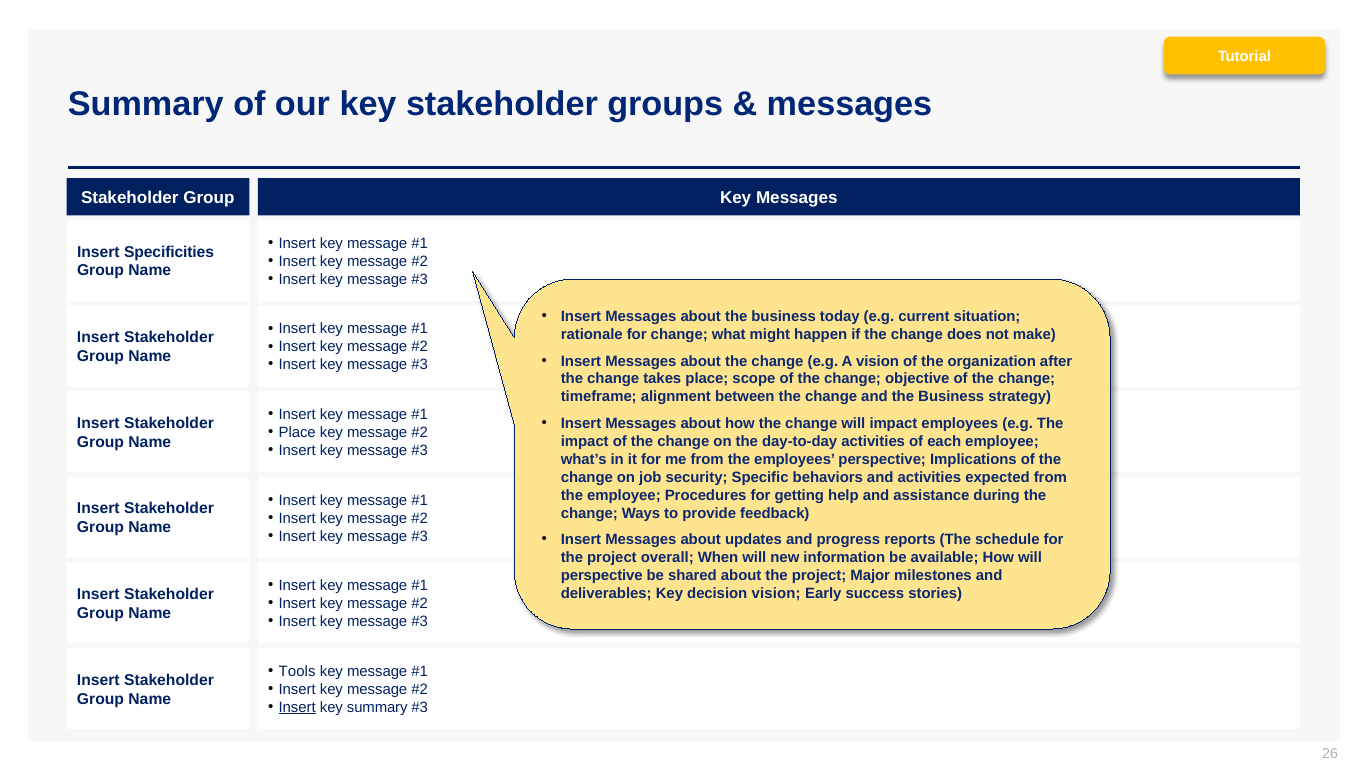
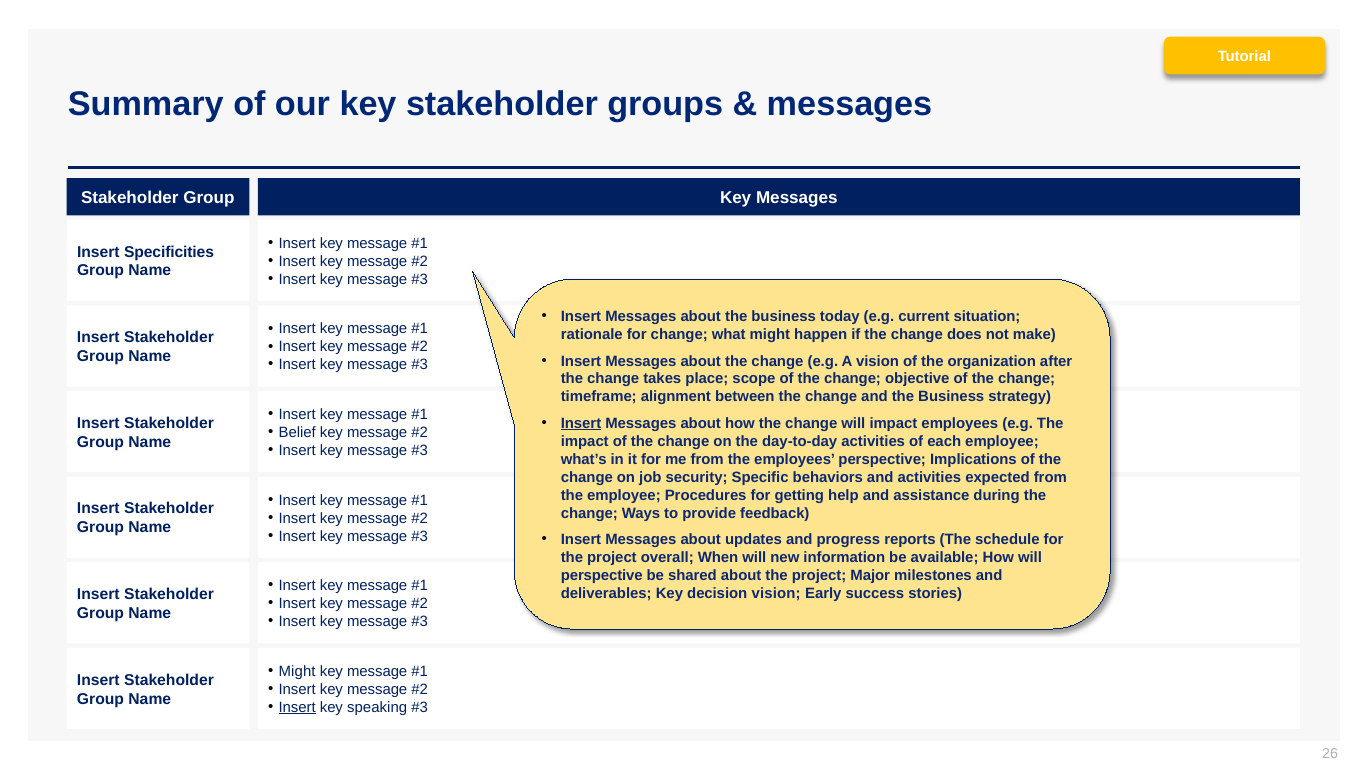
Insert at (581, 423) underline: none -> present
Place at (297, 432): Place -> Belief
Tools at (297, 671): Tools -> Might
key summary: summary -> speaking
